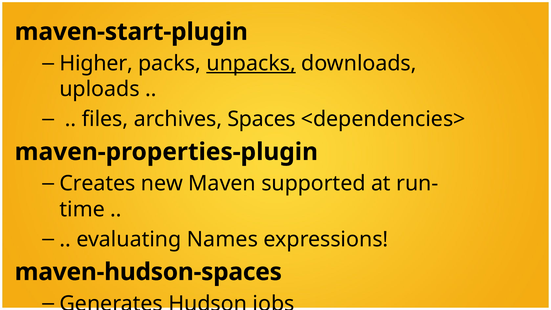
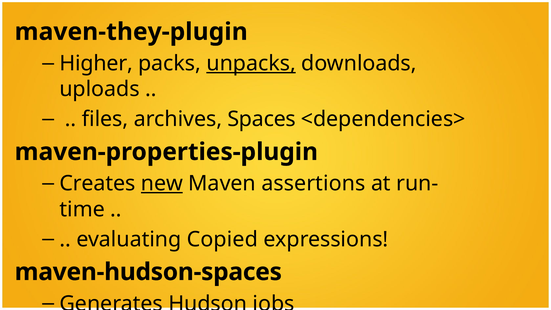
maven-start-plugin: maven-start-plugin -> maven-they-plugin
new underline: none -> present
supported: supported -> assertions
Names: Names -> Copied
